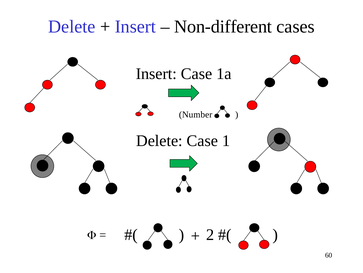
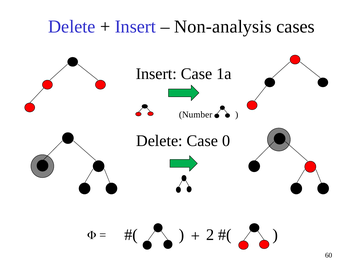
Non-different: Non-different -> Non-analysis
1: 1 -> 0
